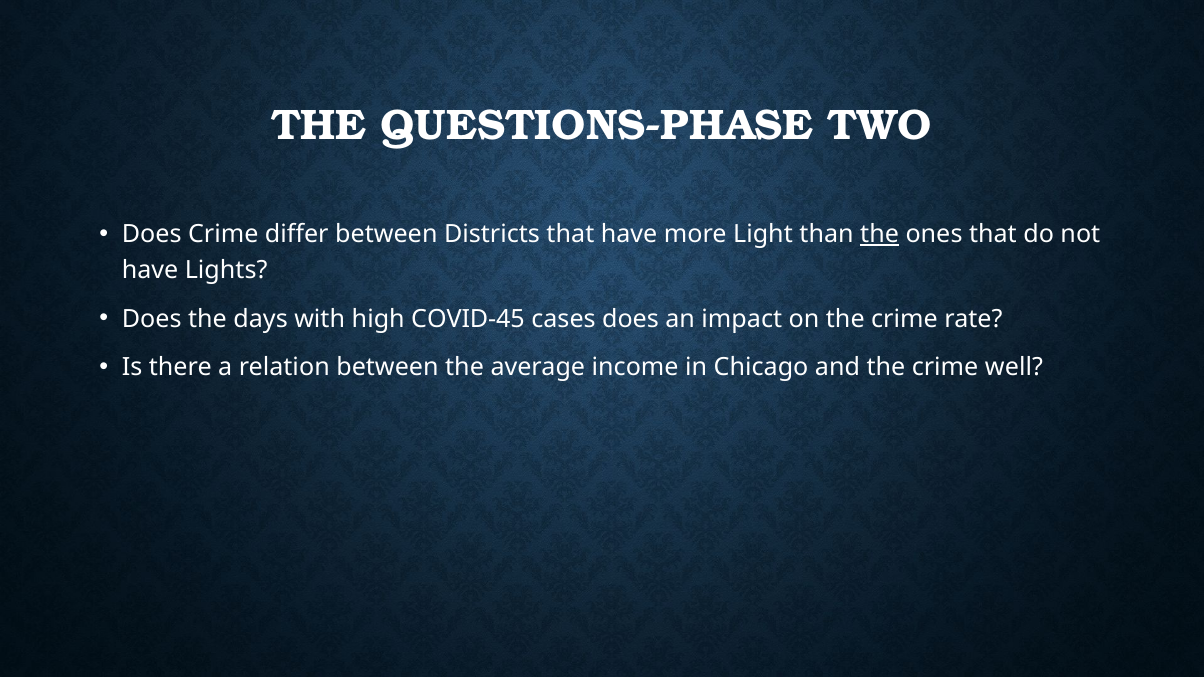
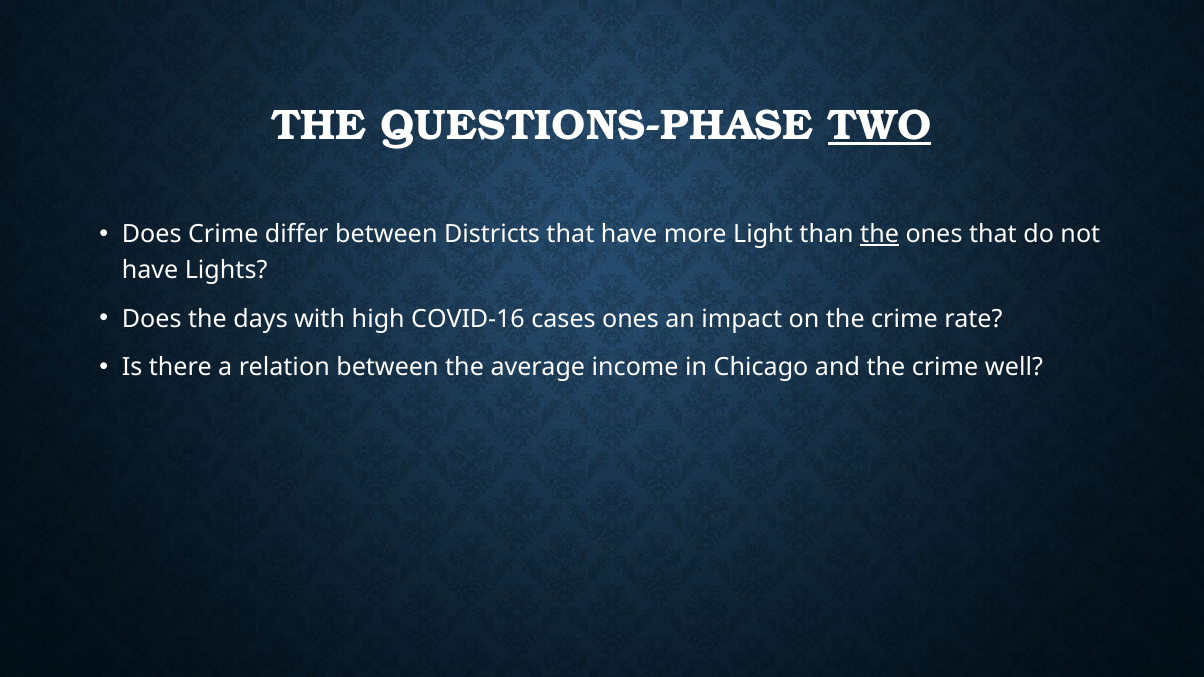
TWO underline: none -> present
COVID-45: COVID-45 -> COVID-16
cases does: does -> ones
